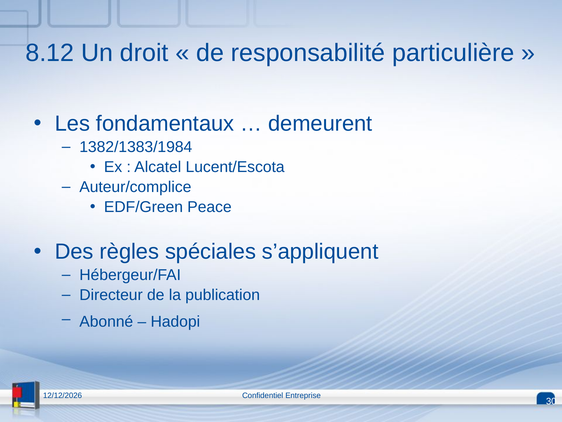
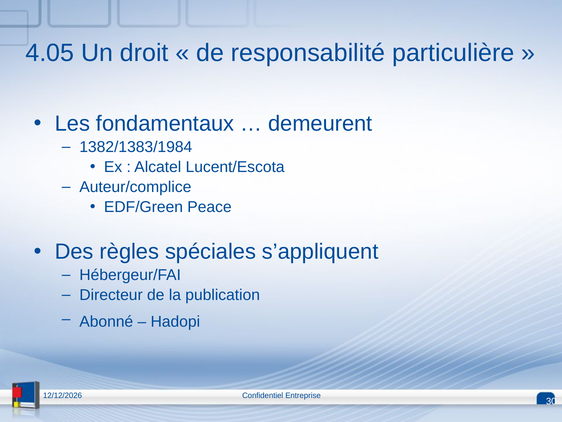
8.12: 8.12 -> 4.05
